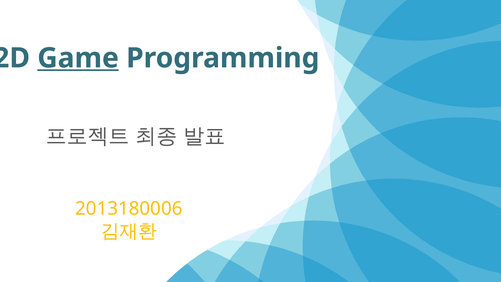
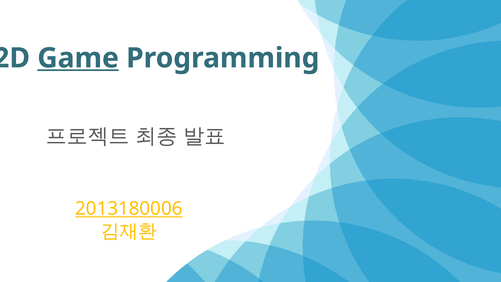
2013180006 underline: none -> present
